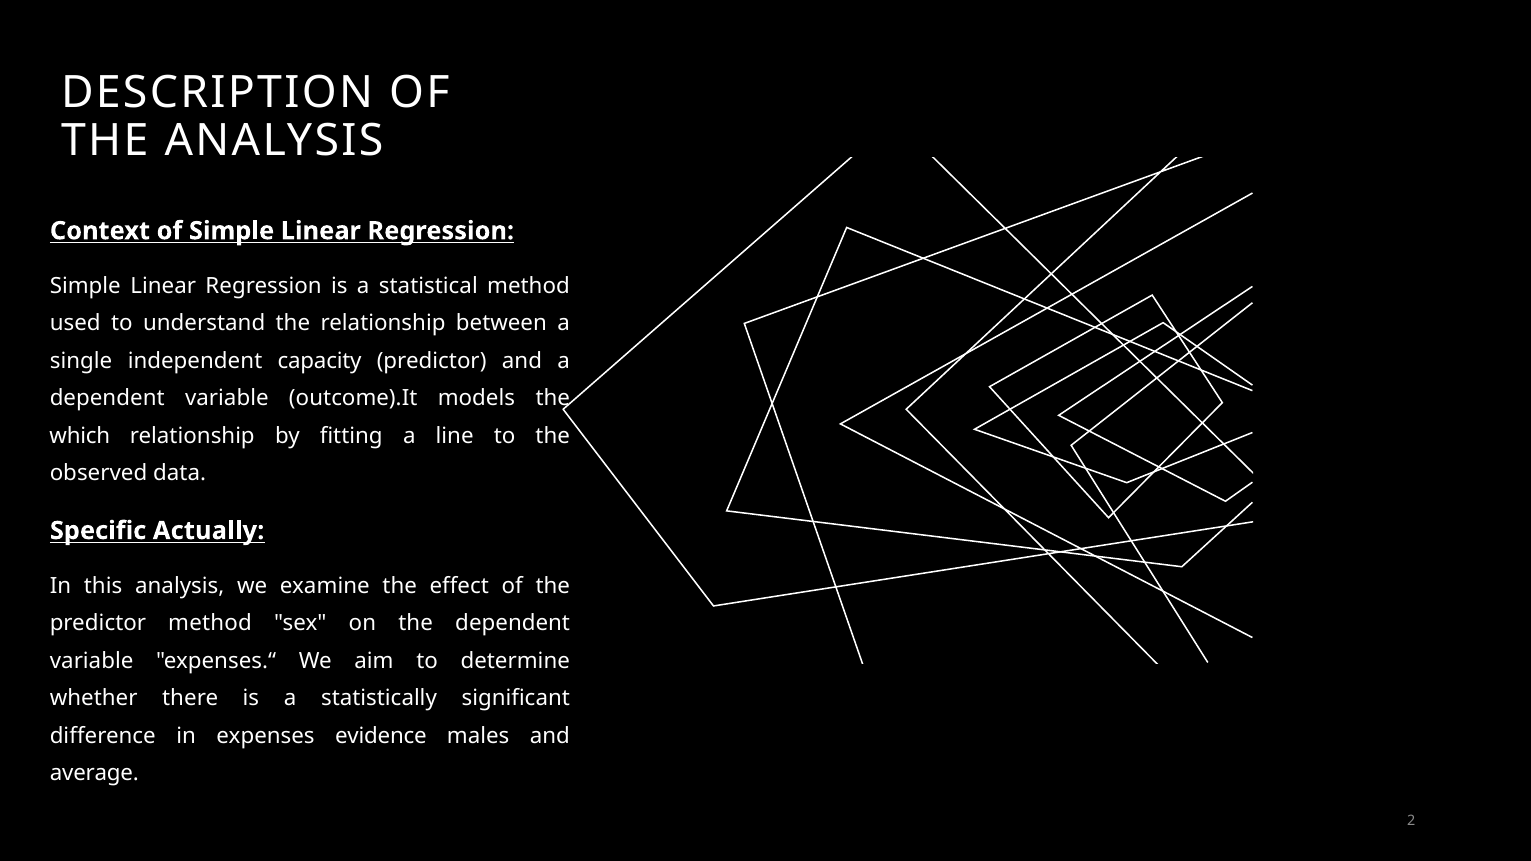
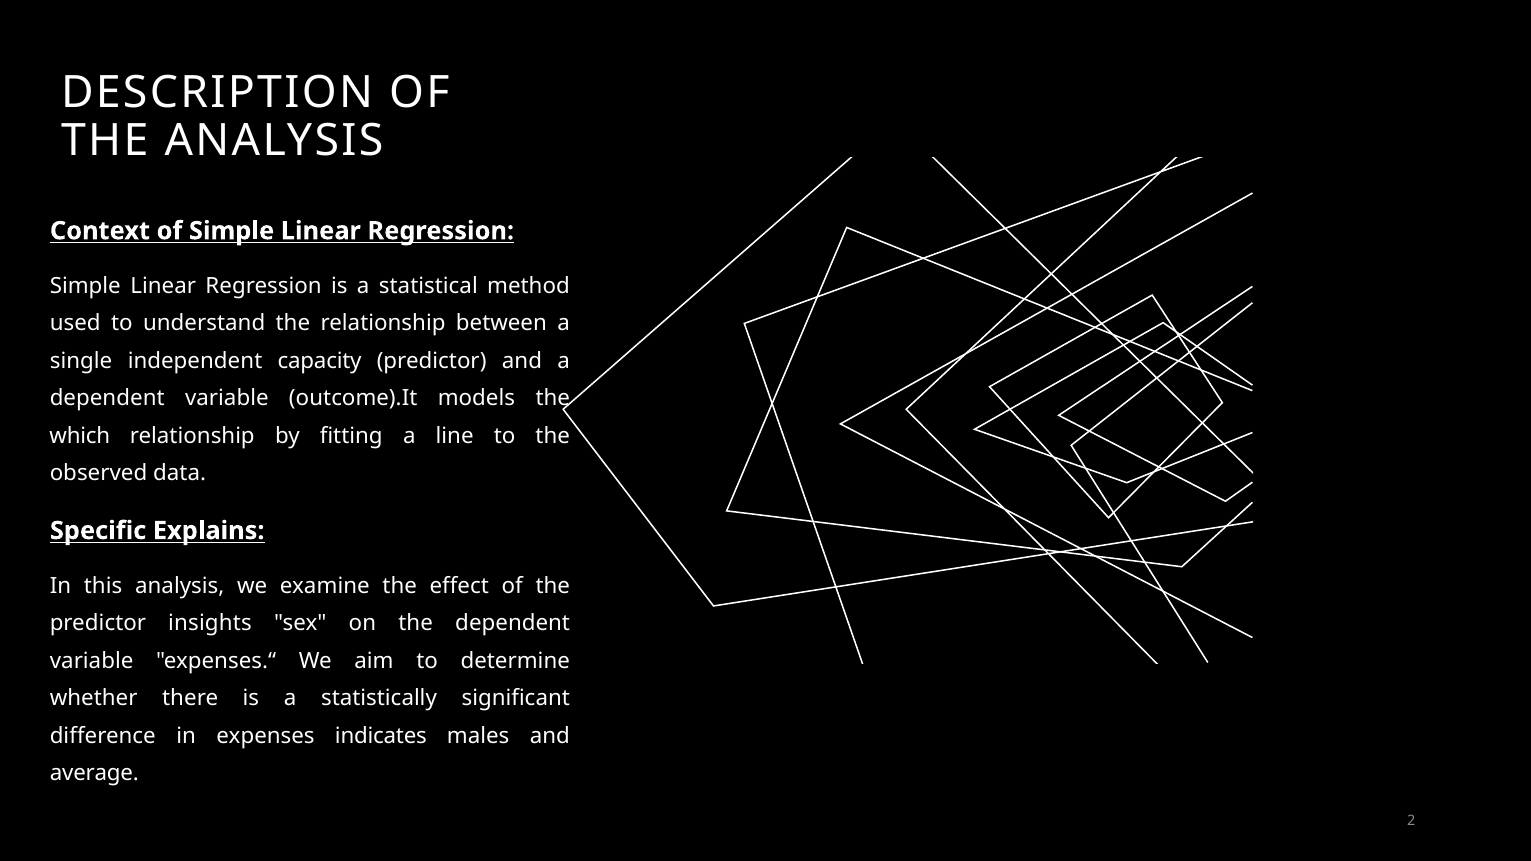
Actually: Actually -> Explains
predictor method: method -> insights
evidence: evidence -> indicates
